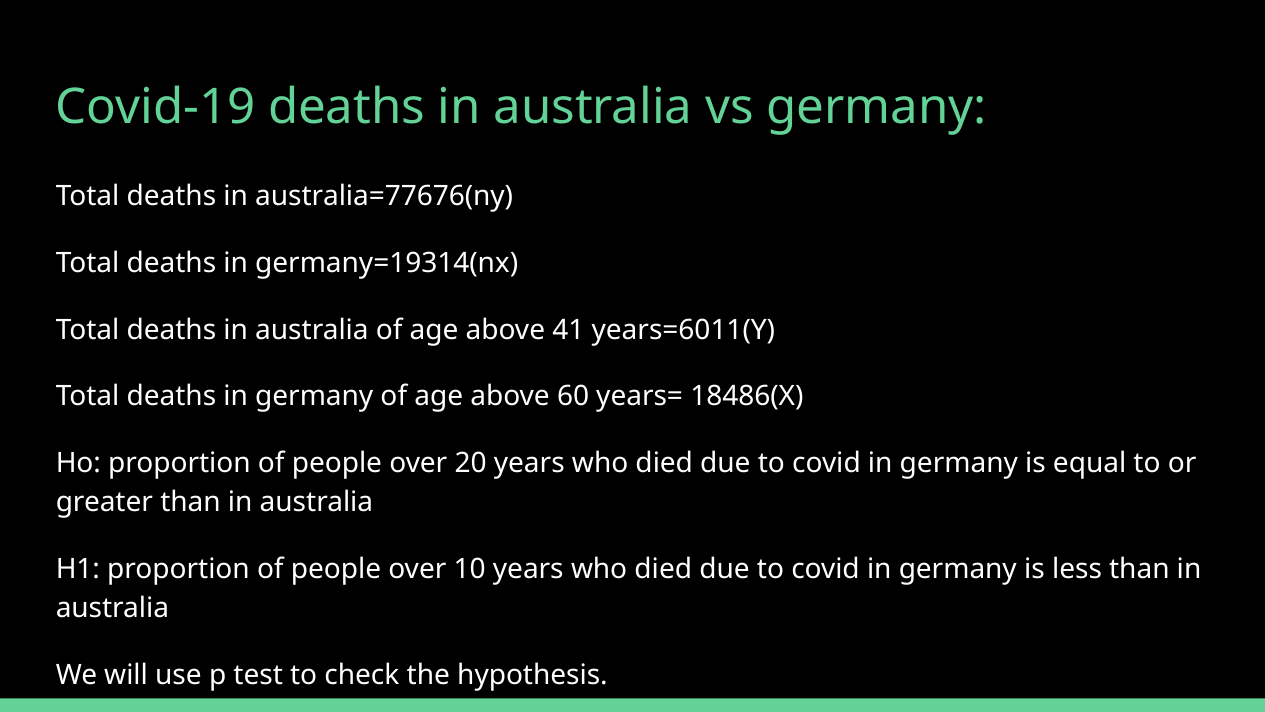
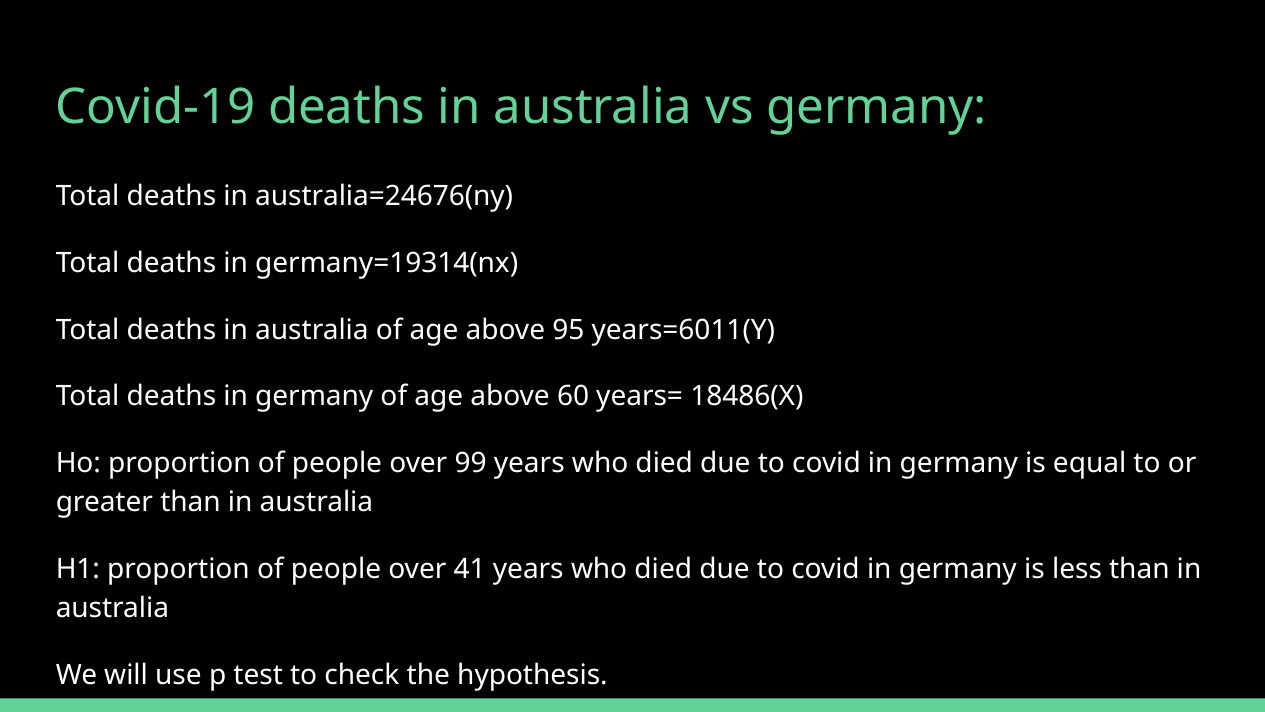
australia=77676(ny: australia=77676(ny -> australia=24676(ny
41: 41 -> 95
20: 20 -> 99
10: 10 -> 41
